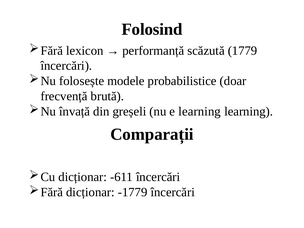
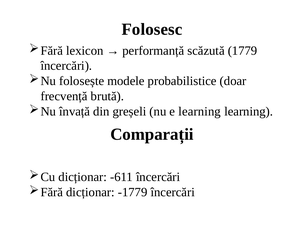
Folosind: Folosind -> Folosesc
